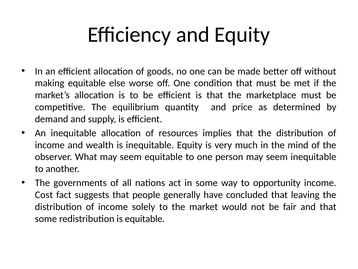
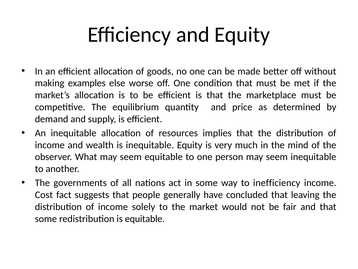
making equitable: equitable -> examples
opportunity: opportunity -> inefficiency
